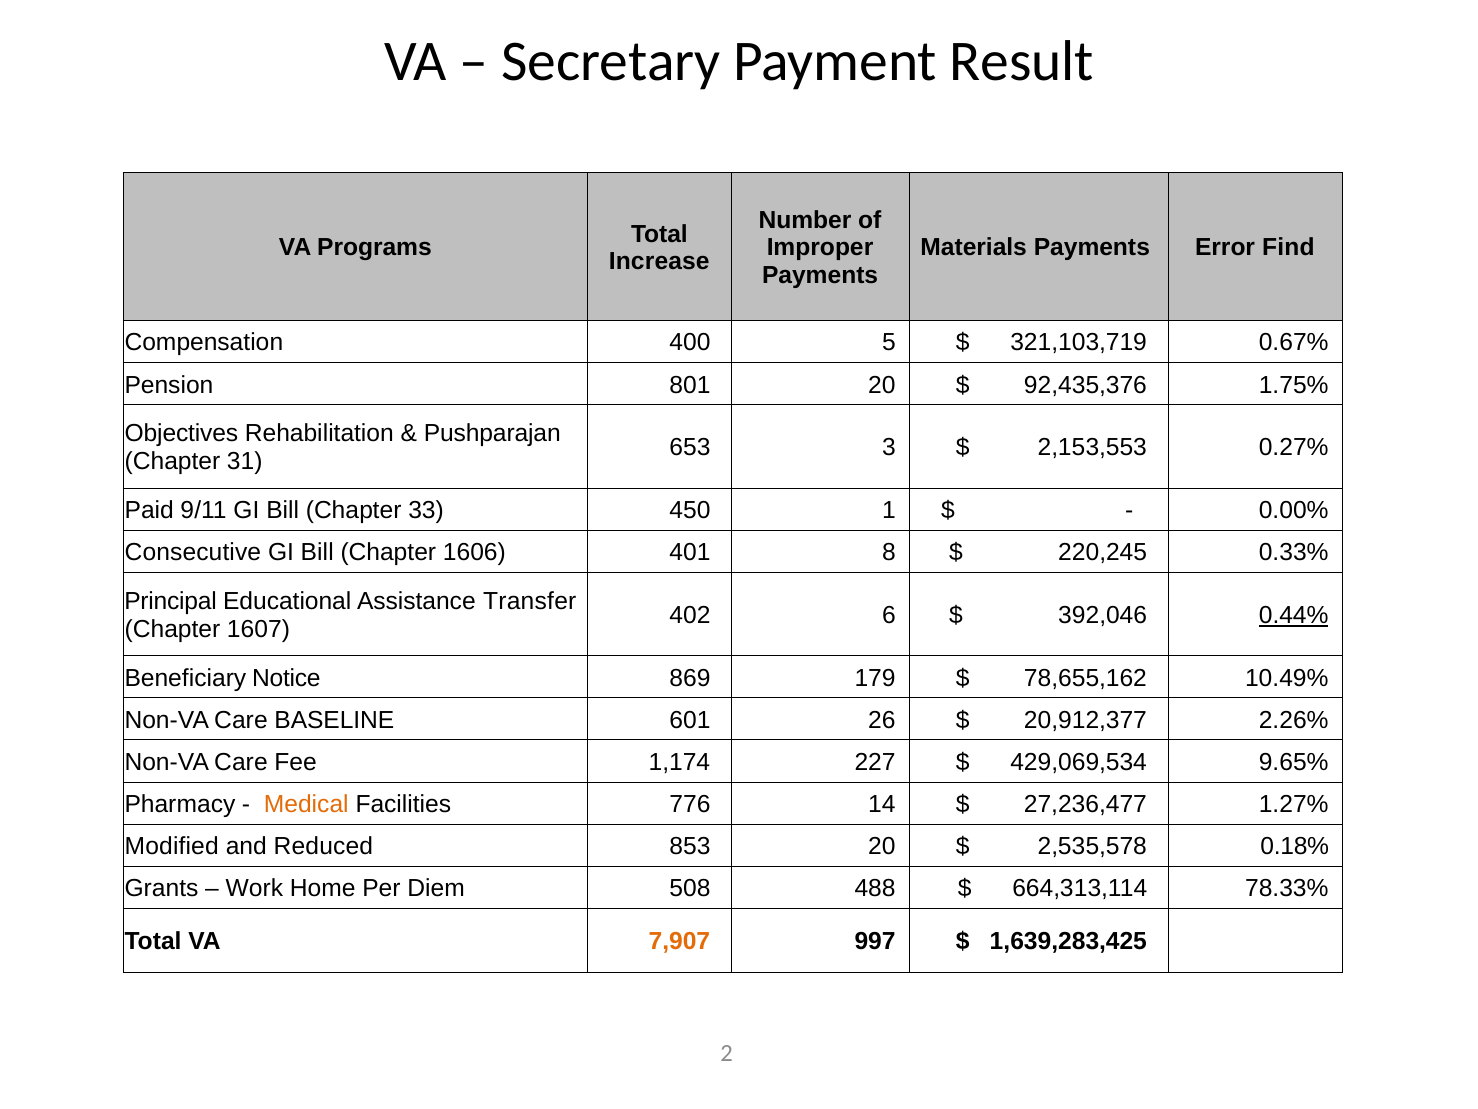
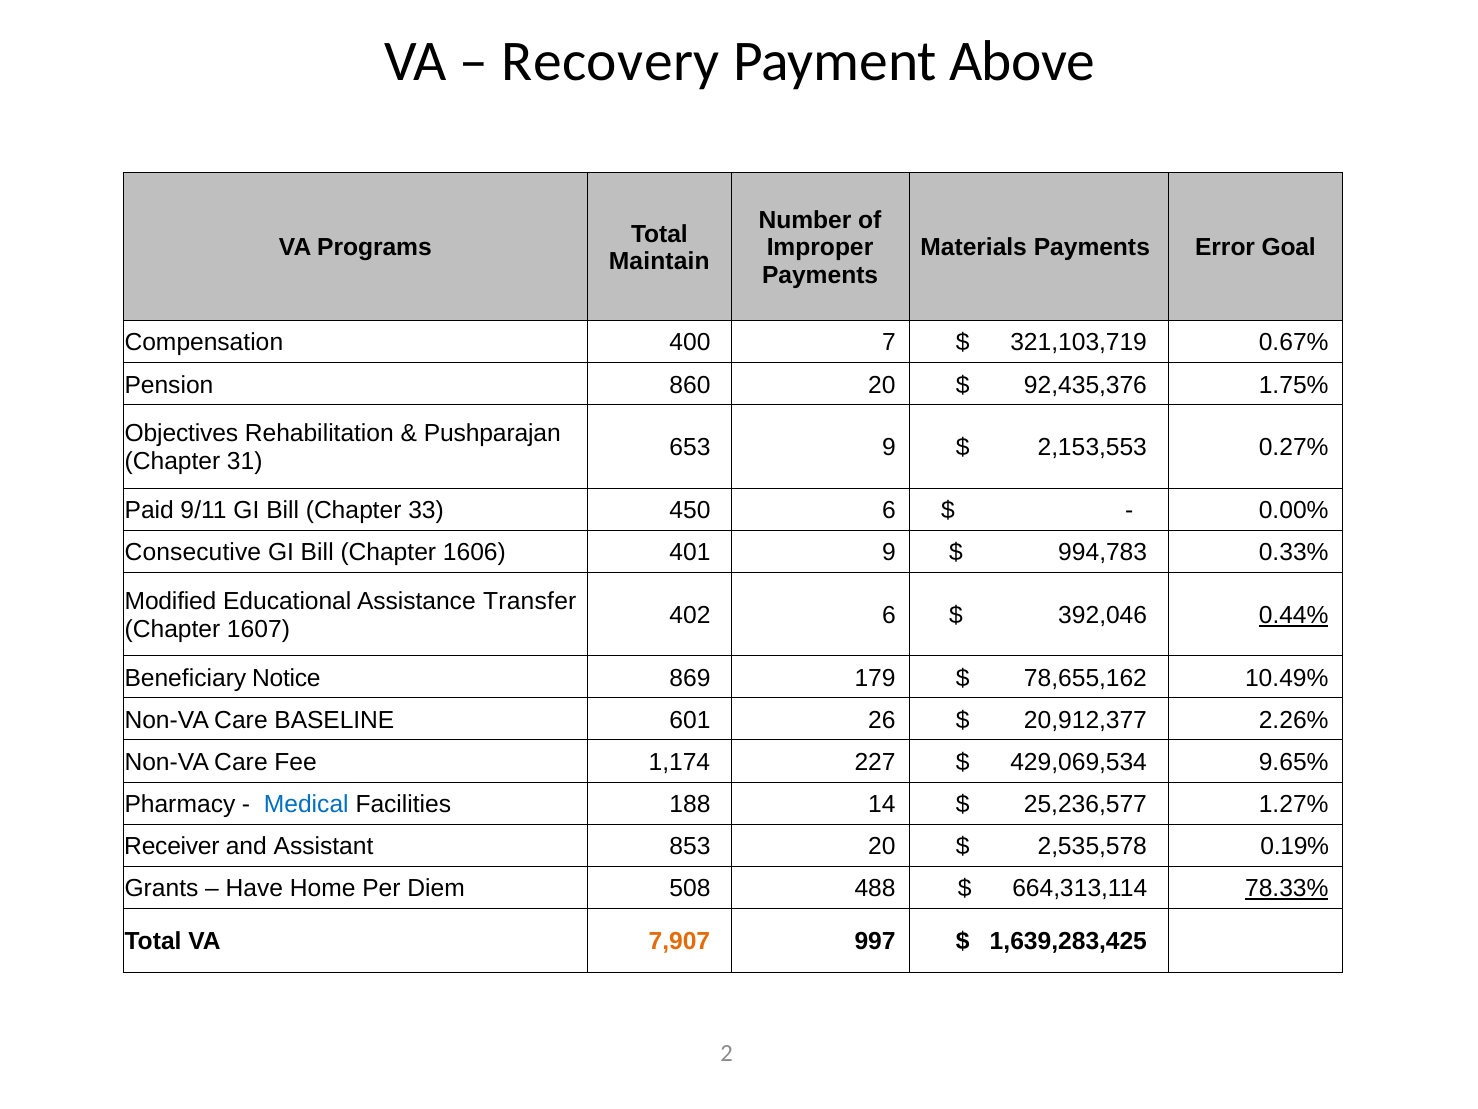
Secretary: Secretary -> Recovery
Result: Result -> Above
Find: Find -> Goal
Increase: Increase -> Maintain
5: 5 -> 7
801: 801 -> 860
653 3: 3 -> 9
450 1: 1 -> 6
401 8: 8 -> 9
220,245: 220,245 -> 994,783
Principal: Principal -> Modified
Medical colour: orange -> blue
776: 776 -> 188
27,236,477: 27,236,477 -> 25,236,577
Modified: Modified -> Receiver
Reduced: Reduced -> Assistant
0.18%: 0.18% -> 0.19%
Work: Work -> Have
78.33% underline: none -> present
